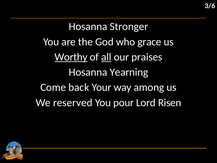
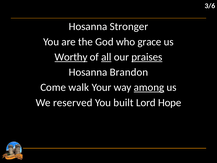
praises underline: none -> present
Yearning: Yearning -> Brandon
back: back -> walk
among underline: none -> present
pour: pour -> built
Risen: Risen -> Hope
